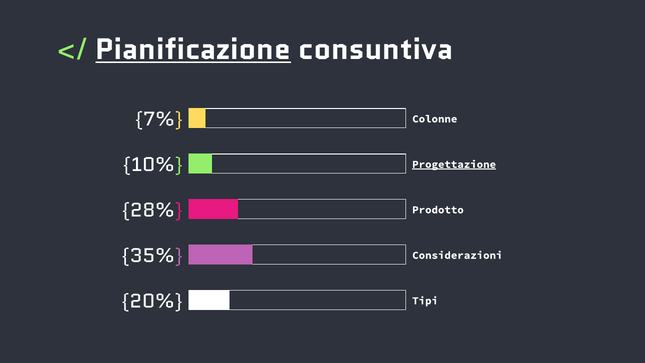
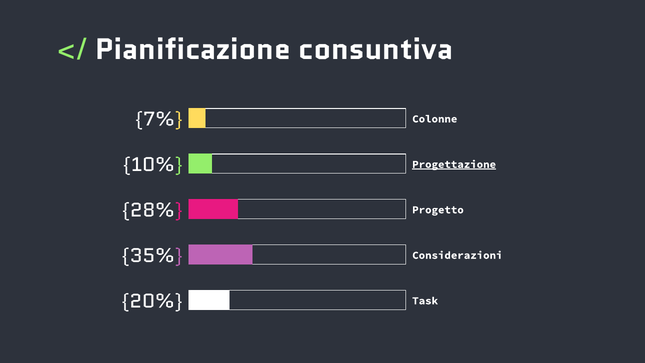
Pianificazione underline: present -> none
Prodotto: Prodotto -> Progetto
Tipi: Tipi -> Task
